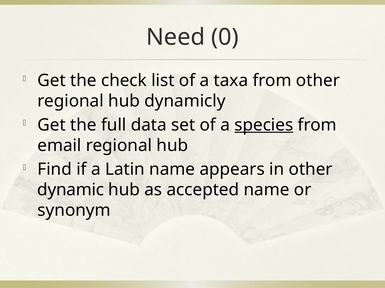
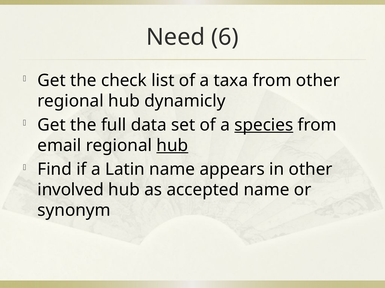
0: 0 -> 6
hub at (172, 146) underline: none -> present
dynamic: dynamic -> involved
